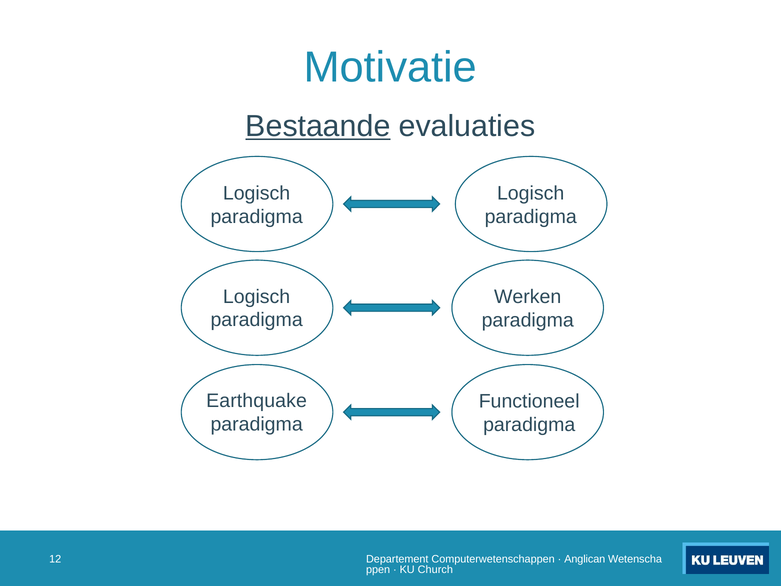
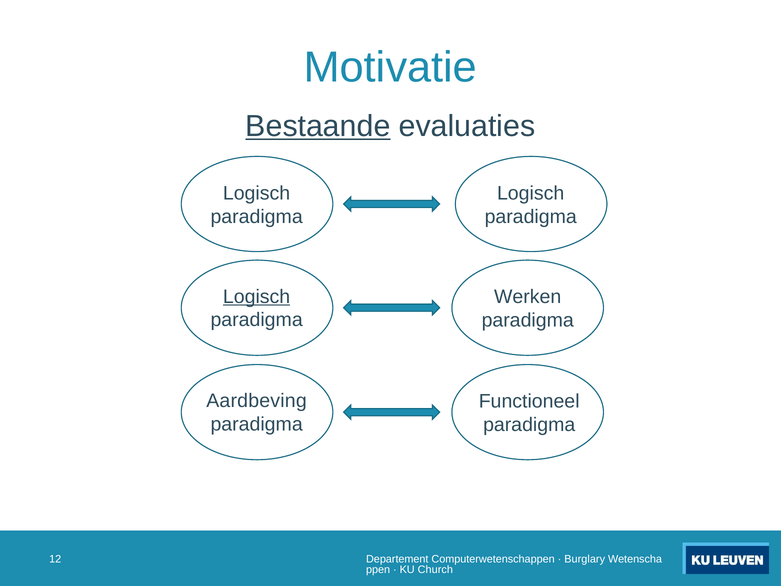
Logisch at (257, 296) underline: none -> present
Earthquake: Earthquake -> Aardbeving
Anglican: Anglican -> Burglary
